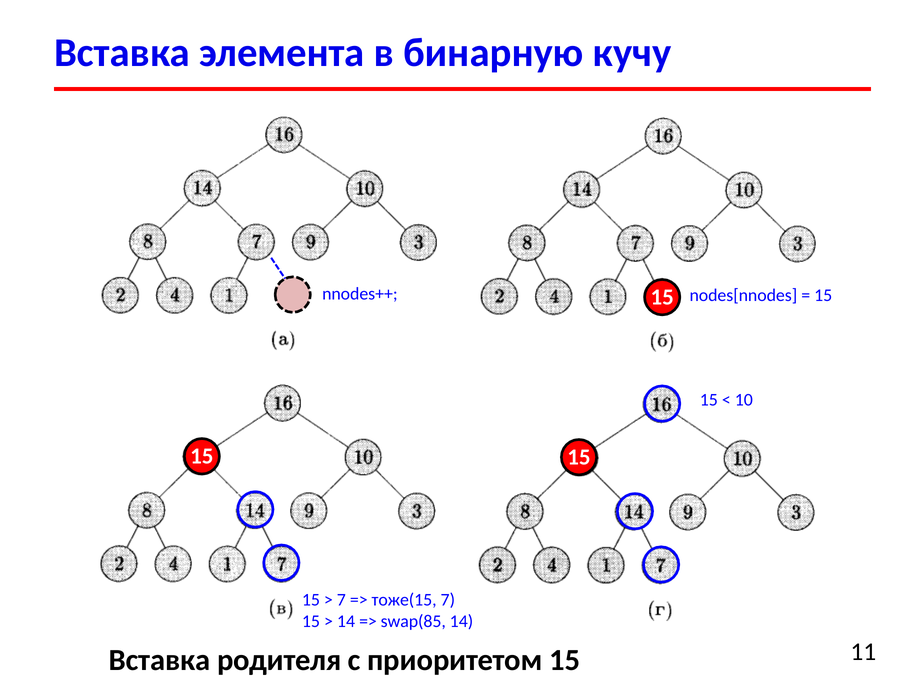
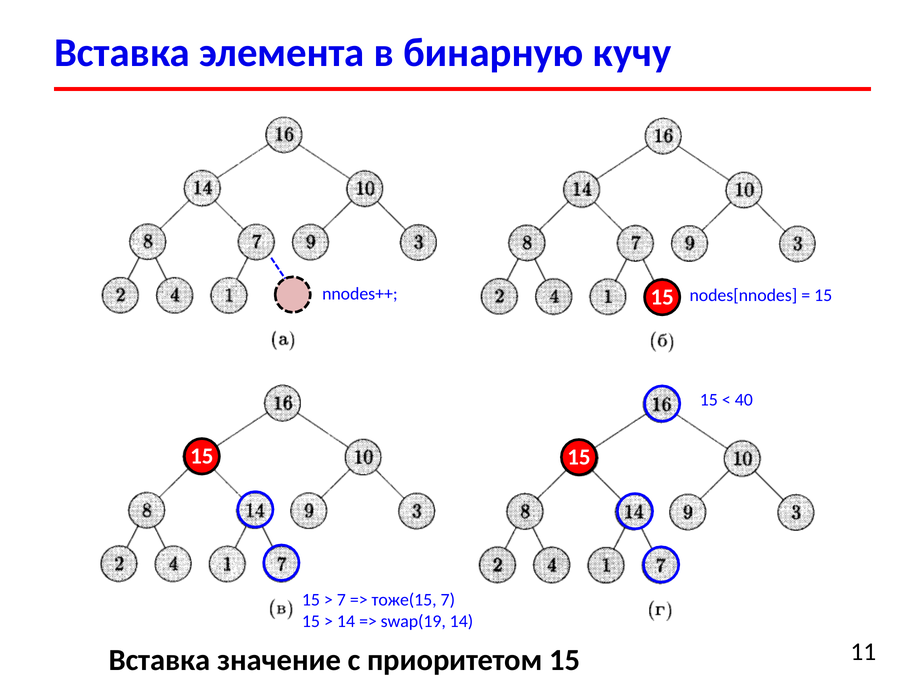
10: 10 -> 40
swap(85: swap(85 -> swap(19
родителя: родителя -> значение
